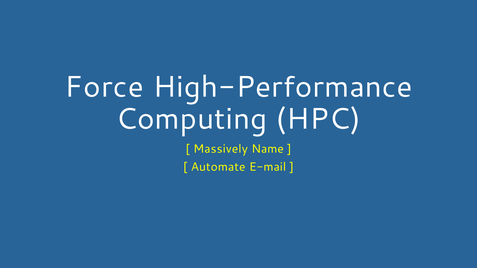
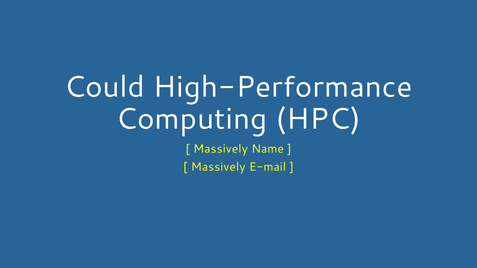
Force: Force -> Could
Automate at (218, 167): Automate -> Massively
